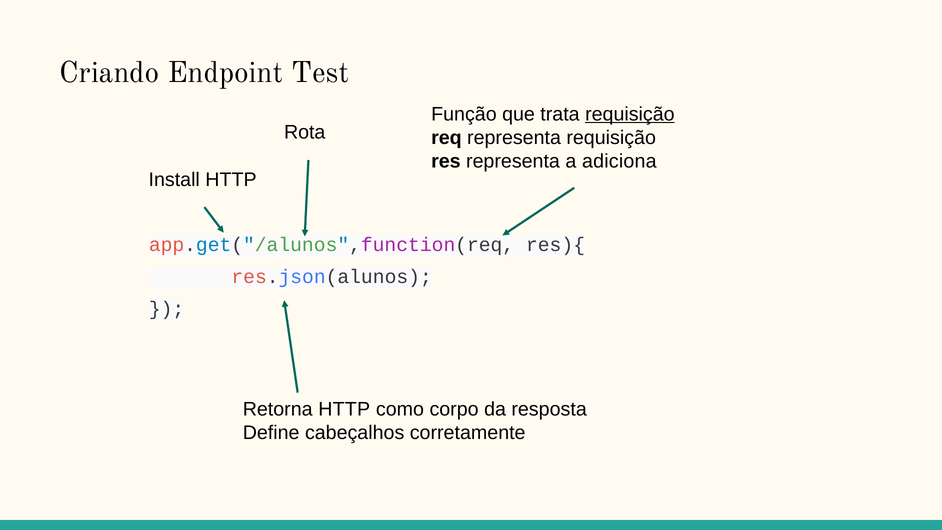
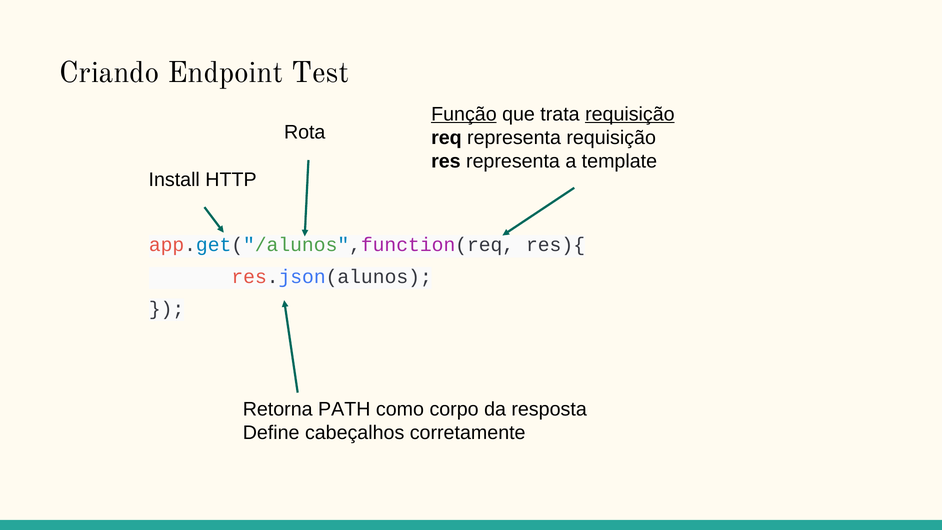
Função underline: none -> present
adiciona: adiciona -> template
Retorna HTTP: HTTP -> PATH
